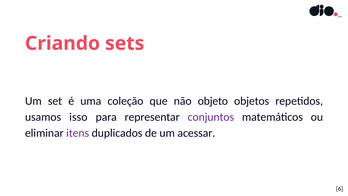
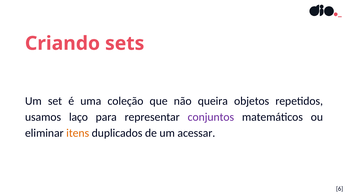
objeto: objeto -> queira
isso: isso -> laço
itens colour: purple -> orange
